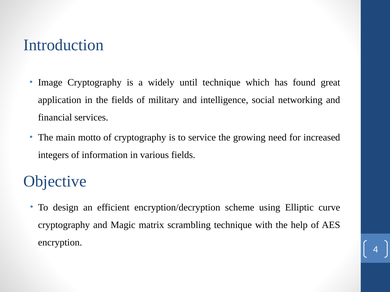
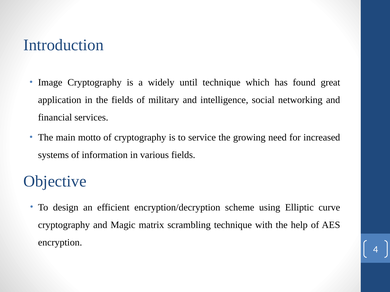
integers: integers -> systems
